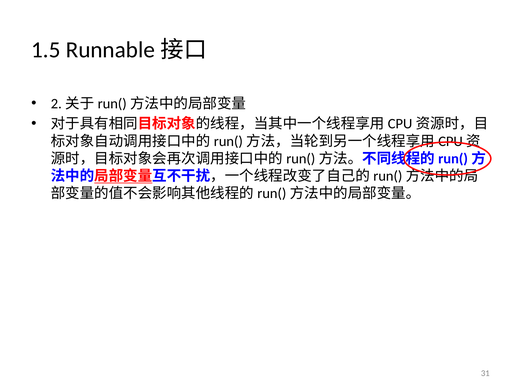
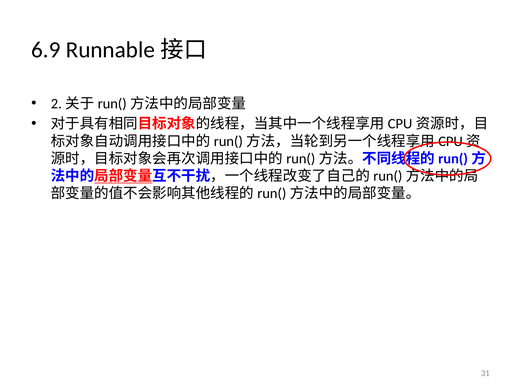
1.5: 1.5 -> 6.9
